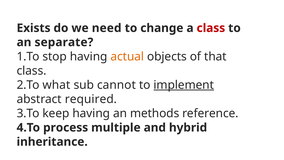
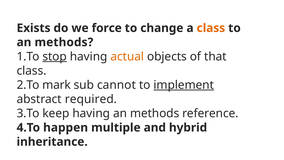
need: need -> force
class at (211, 28) colour: red -> orange
separate at (64, 42): separate -> methods
stop underline: none -> present
what: what -> mark
process: process -> happen
